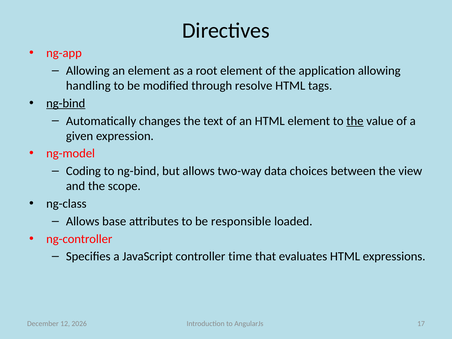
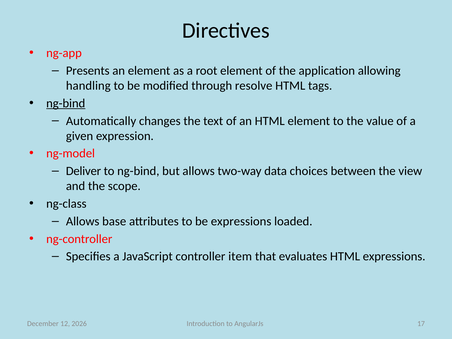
Allowing at (88, 71): Allowing -> Presents
the at (355, 121) underline: present -> none
Coding: Coding -> Deliver
be responsible: responsible -> expressions
time: time -> item
